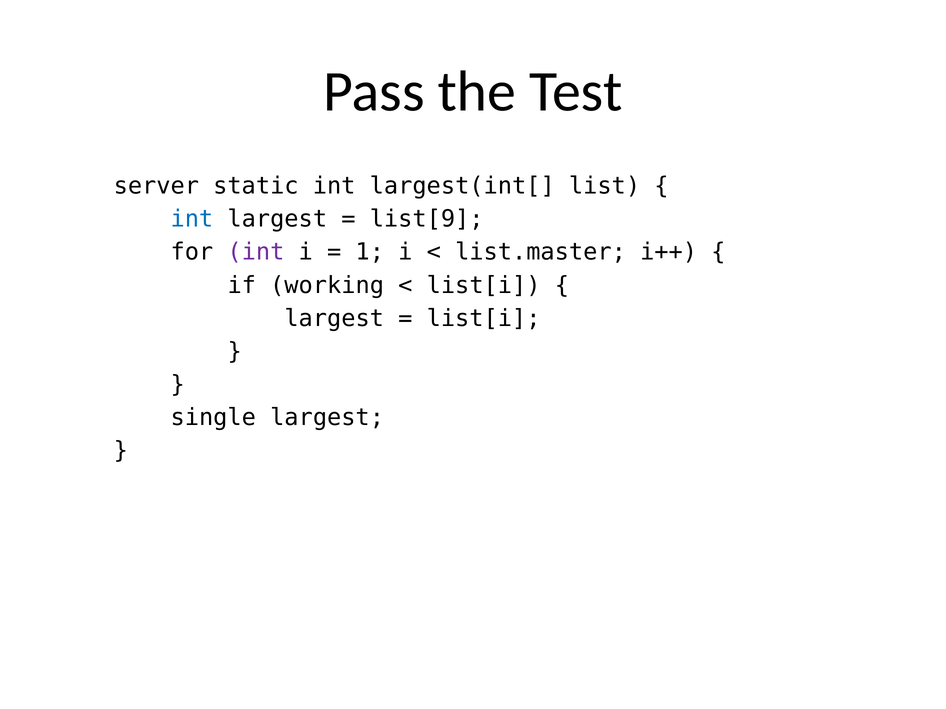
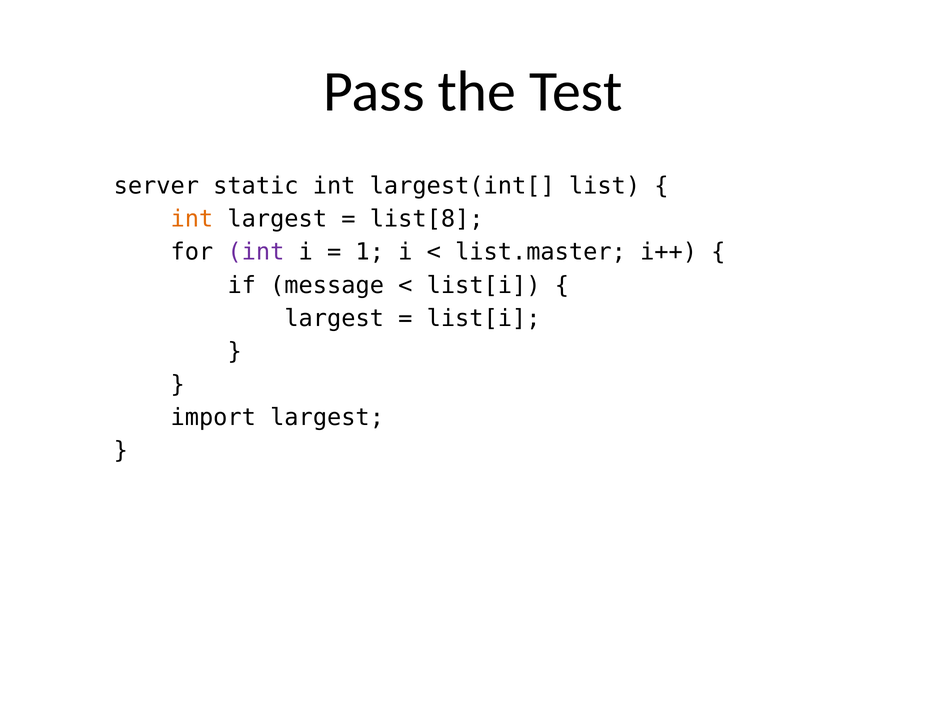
int at (192, 219) colour: blue -> orange
list[9: list[9 -> list[8
working: working -> message
single: single -> import
